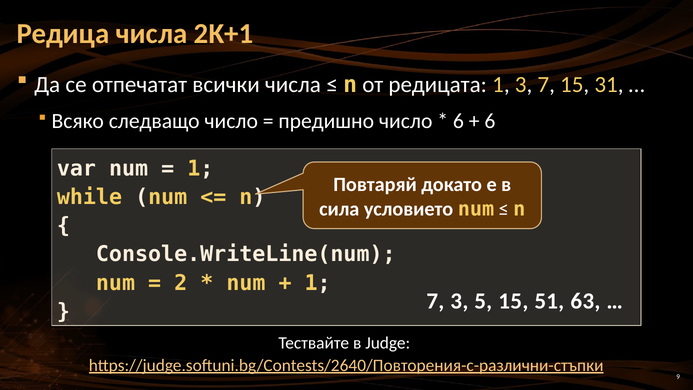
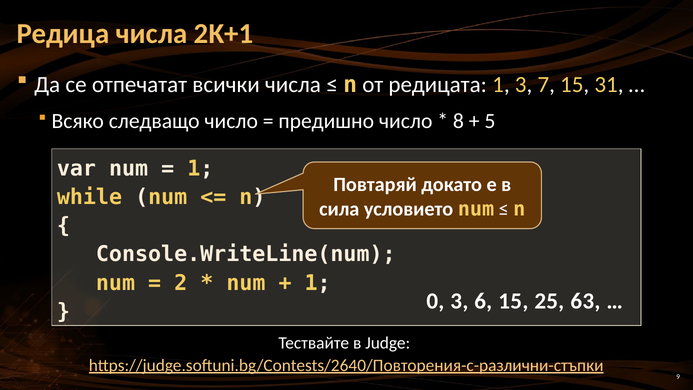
6 at (458, 121): 6 -> 8
6 at (490, 121): 6 -> 5
7 at (435, 301): 7 -> 0
5: 5 -> 6
51: 51 -> 25
